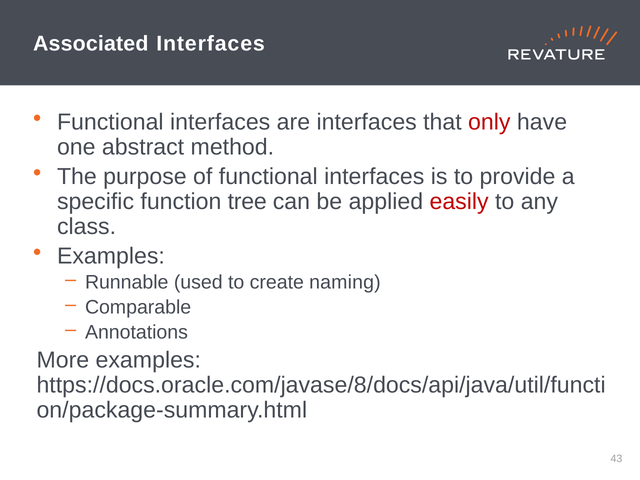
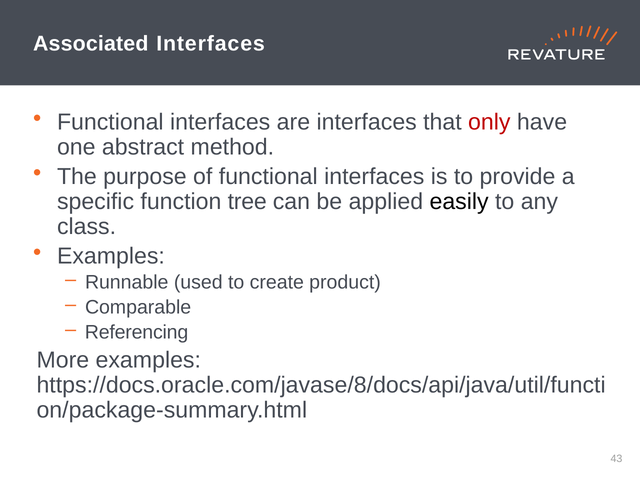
easily colour: red -> black
naming: naming -> product
Annotations: Annotations -> Referencing
